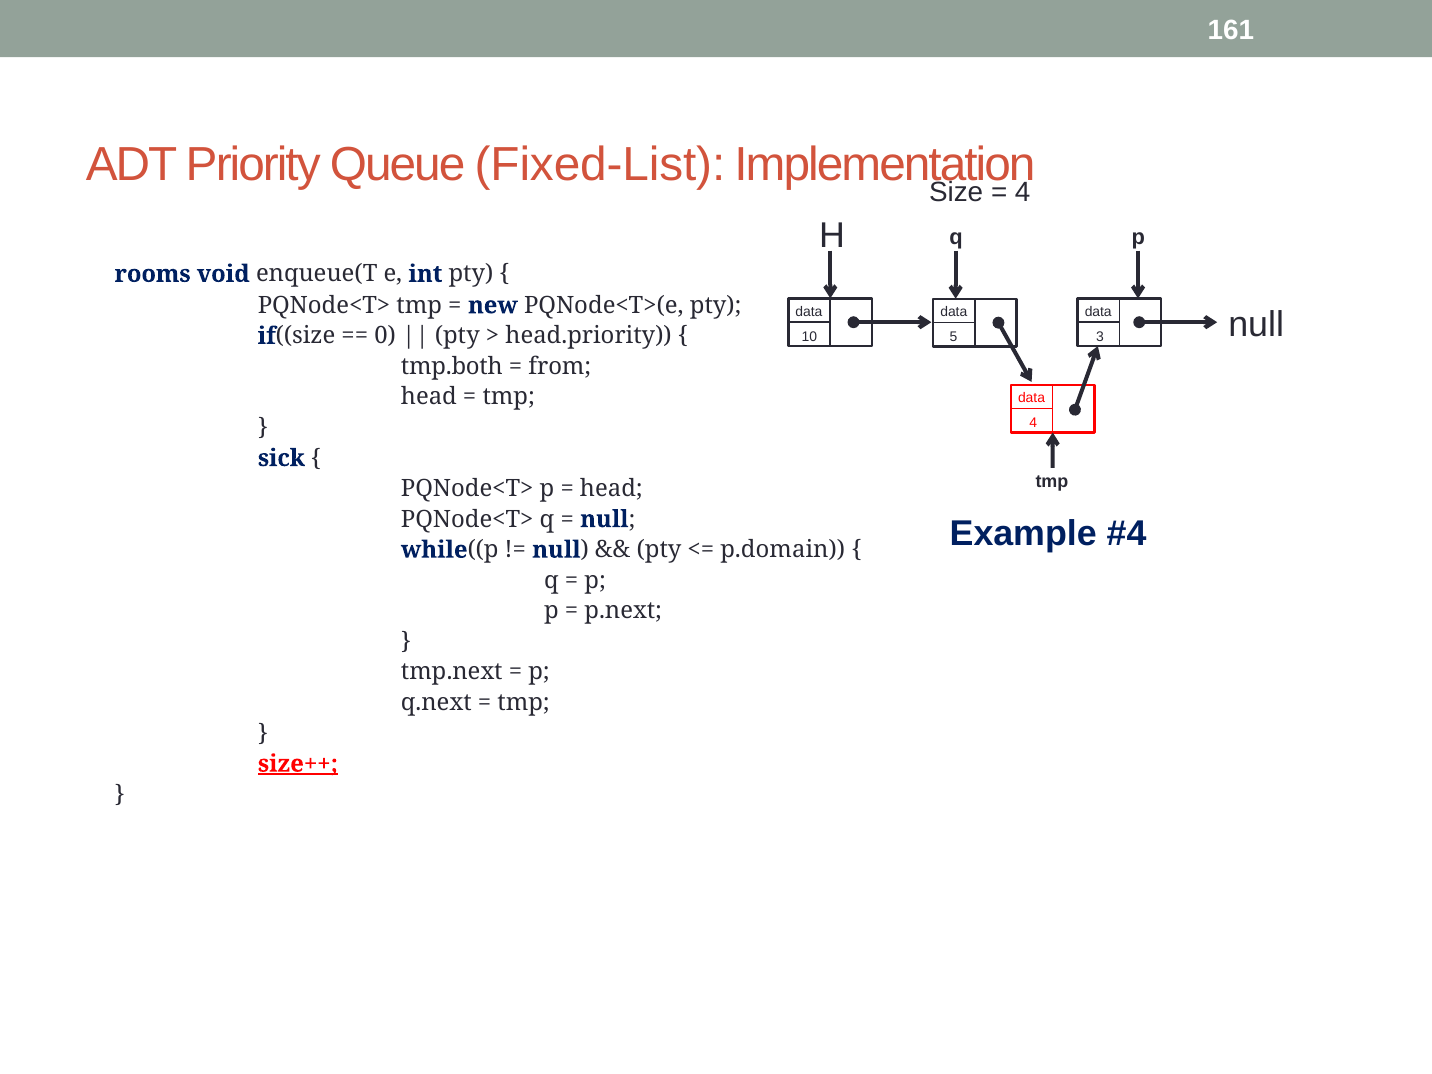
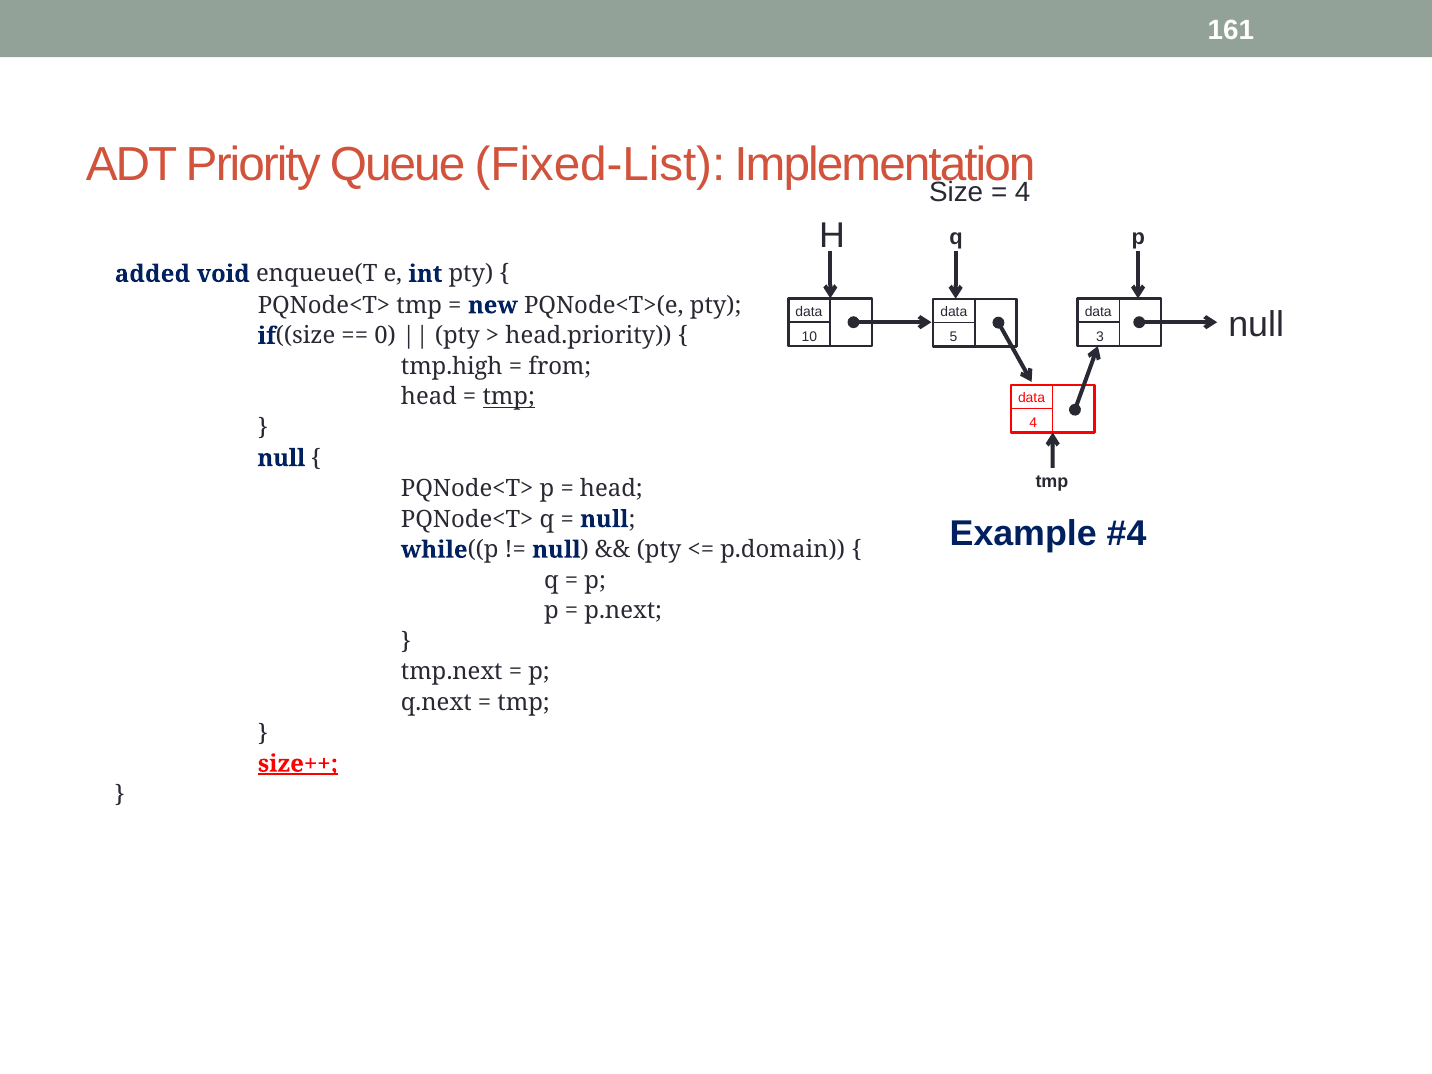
rooms: rooms -> added
tmp.both: tmp.both -> tmp.high
tmp at (509, 397) underline: none -> present
sick at (281, 458): sick -> null
